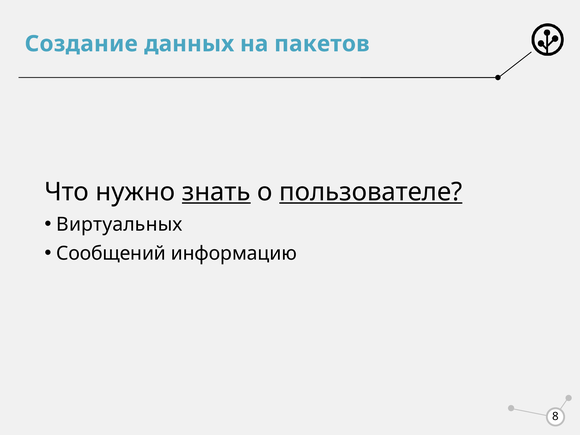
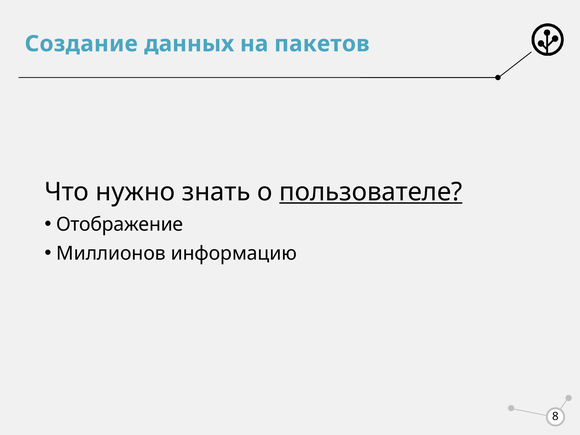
знать underline: present -> none
Виртуальных: Виртуальных -> Отображение
Сообщений: Сообщений -> Миллионов
